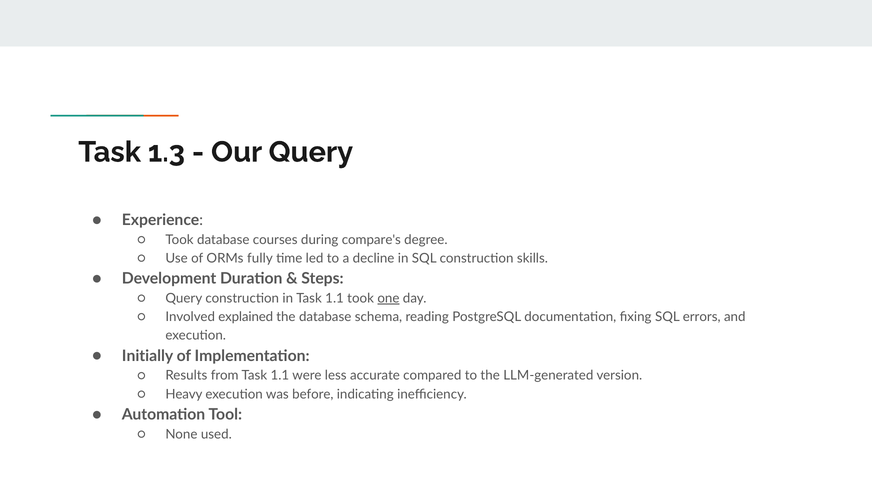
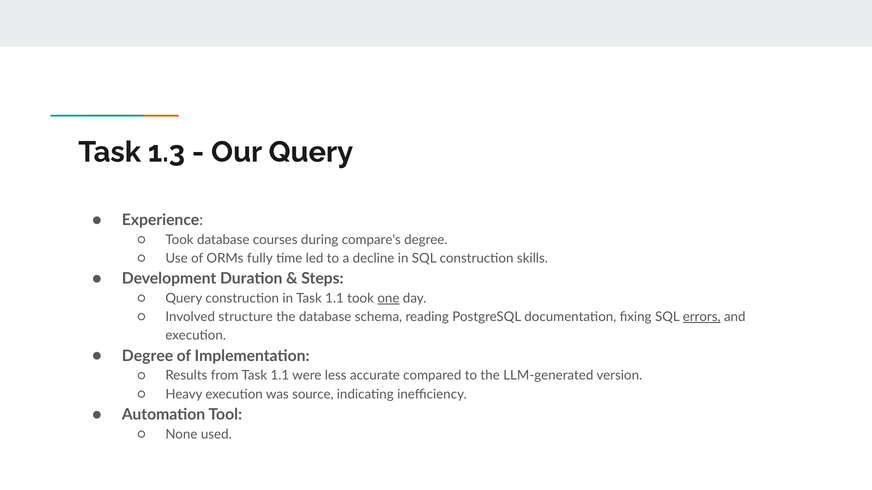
explained: explained -> structure
errors underline: none -> present
Initially at (148, 356): Initially -> Degree
before: before -> source
